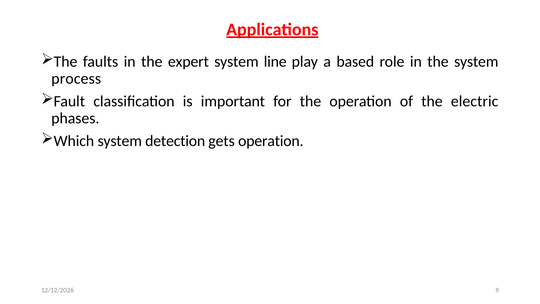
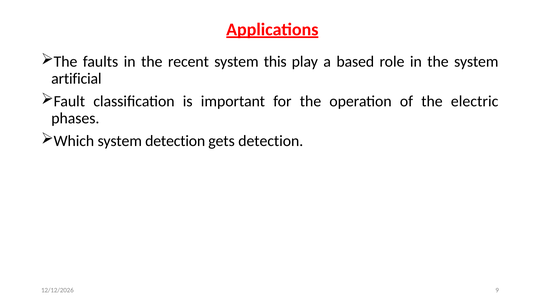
expert: expert -> recent
line: line -> this
process: process -> artificial
gets operation: operation -> detection
